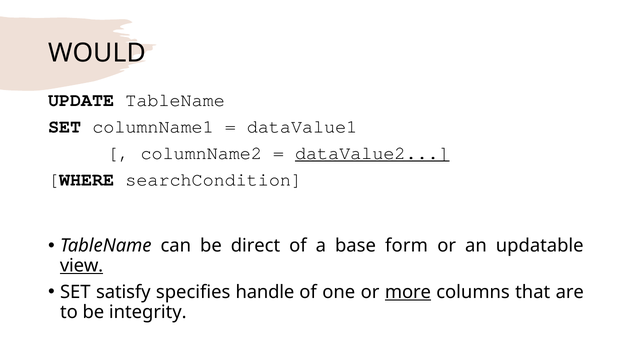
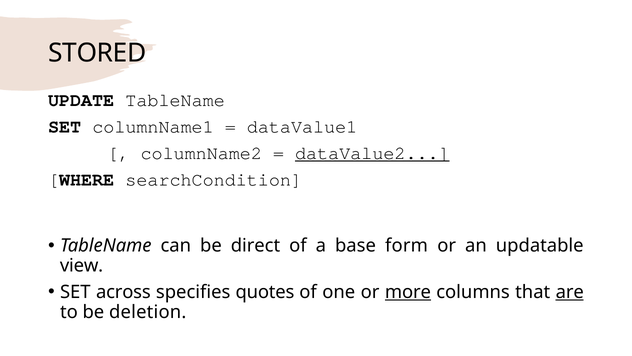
WOULD: WOULD -> STORED
view underline: present -> none
satisfy: satisfy -> across
handle: handle -> quotes
are underline: none -> present
integrity: integrity -> deletion
